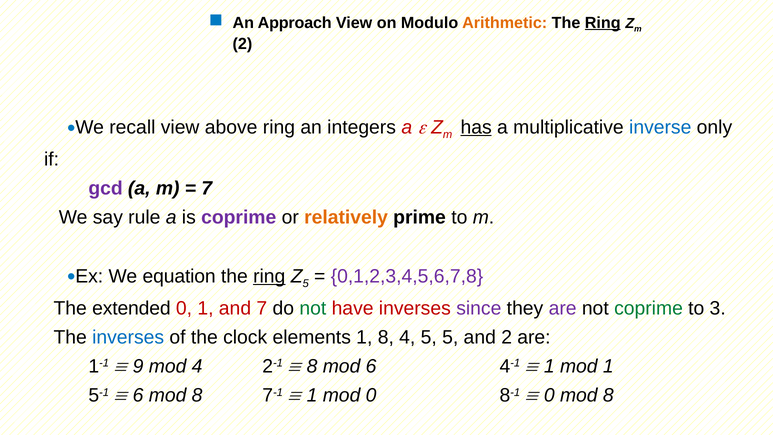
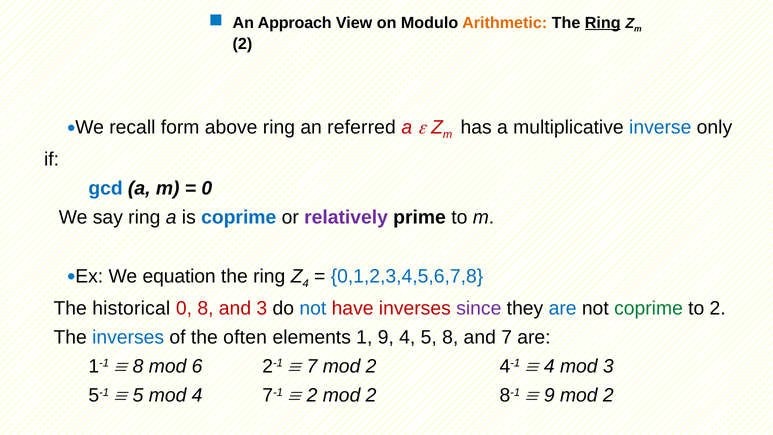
recall view: view -> form
integers: integers -> referred
has underline: present -> none
gcd colour: purple -> blue
7 at (207, 188): 7 -> 0
say rule: rule -> ring
coprime at (239, 217) colour: purple -> blue
relatively colour: orange -> purple
ring at (269, 276) underline: present -> none
5 at (306, 284): 5 -> 4
0,1,2,3,4,5,6,7,8 colour: purple -> blue
extended: extended -> historical
0 1: 1 -> 8
and 7: 7 -> 3
not at (313, 308) colour: green -> blue
are at (563, 308) colour: purple -> blue
to 3: 3 -> 2
clock: clock -> often
1 8: 8 -> 9
5 5: 5 -> 8
and 2: 2 -> 7
9 at (138, 366): 9 -> 8
mod 4: 4 -> 6
8 at (312, 366): 8 -> 7
6 at (371, 366): 6 -> 2
1 at (549, 366): 1 -> 4
mod 1: 1 -> 3
6 at (138, 395): 6 -> 5
8 at (197, 395): 8 -> 4
1 at (312, 395): 1 -> 2
0 at (371, 395): 0 -> 2
0 at (549, 395): 0 -> 9
8 at (608, 395): 8 -> 2
